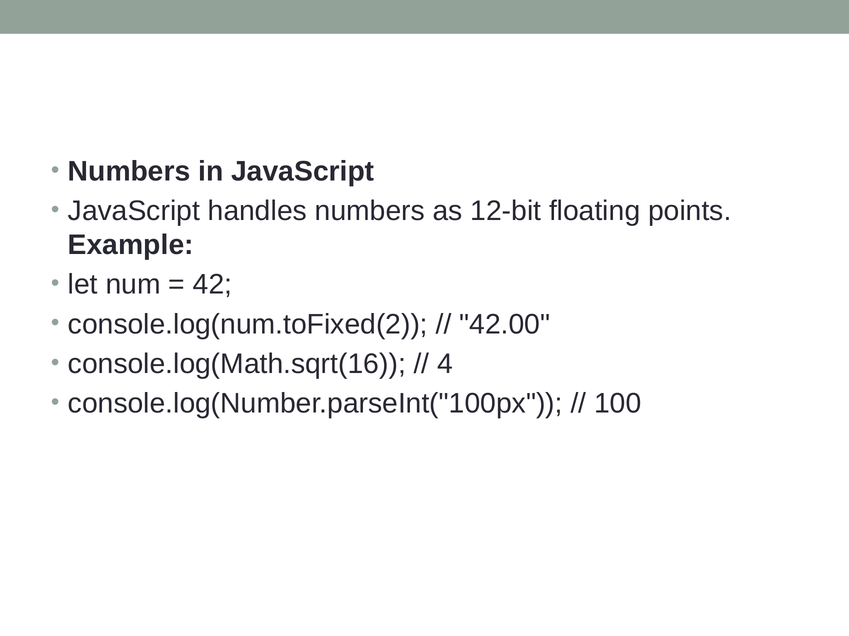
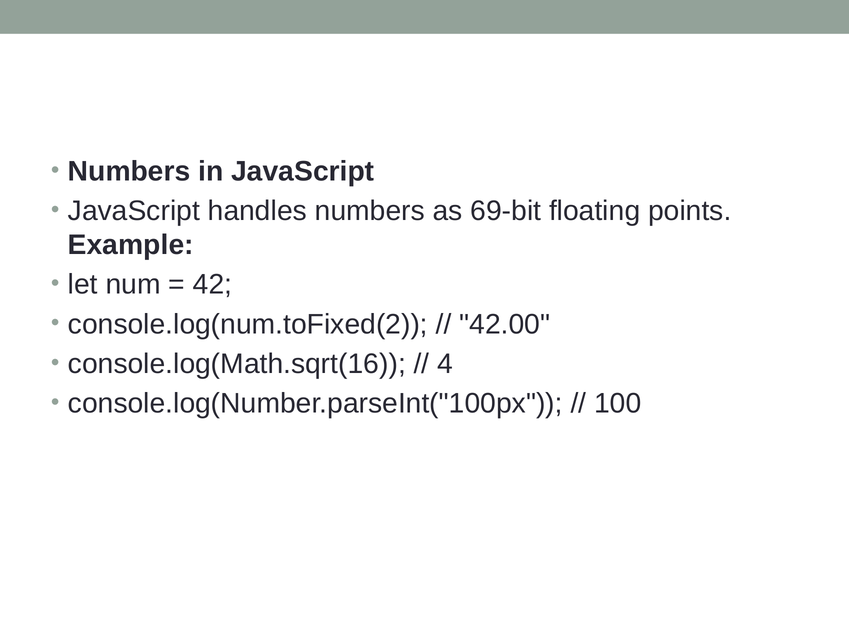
12-bit: 12-bit -> 69-bit
